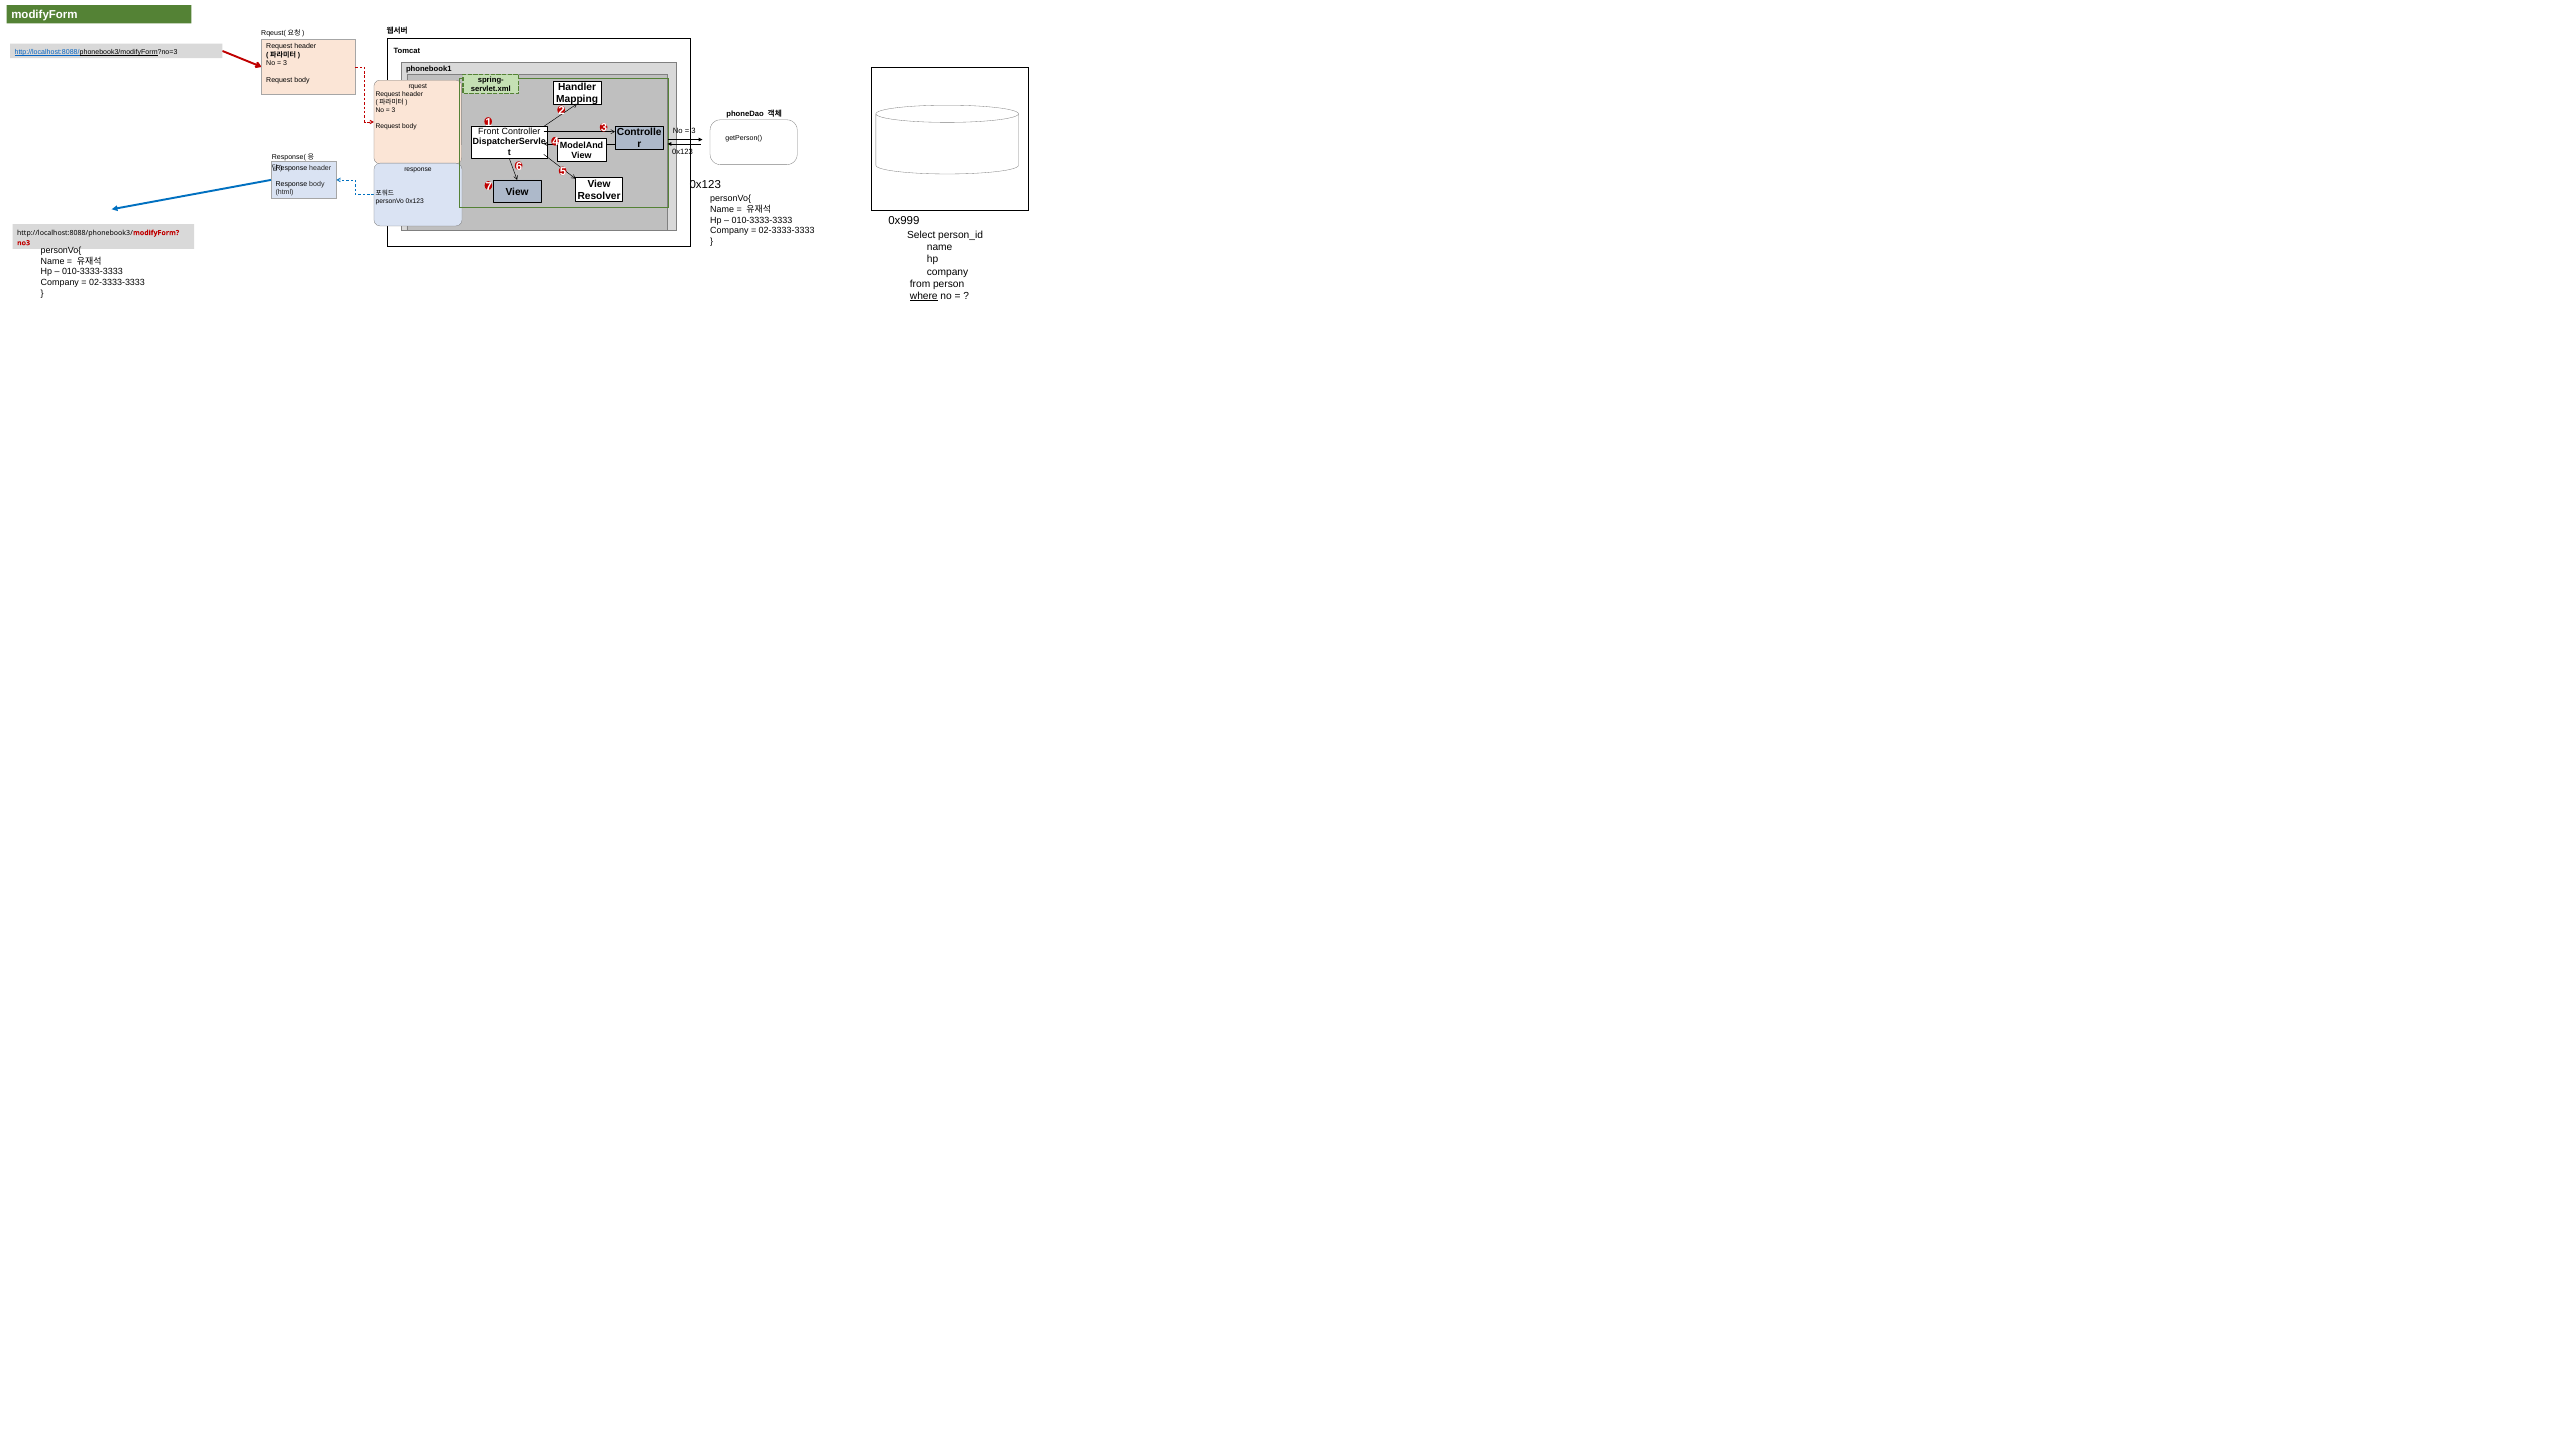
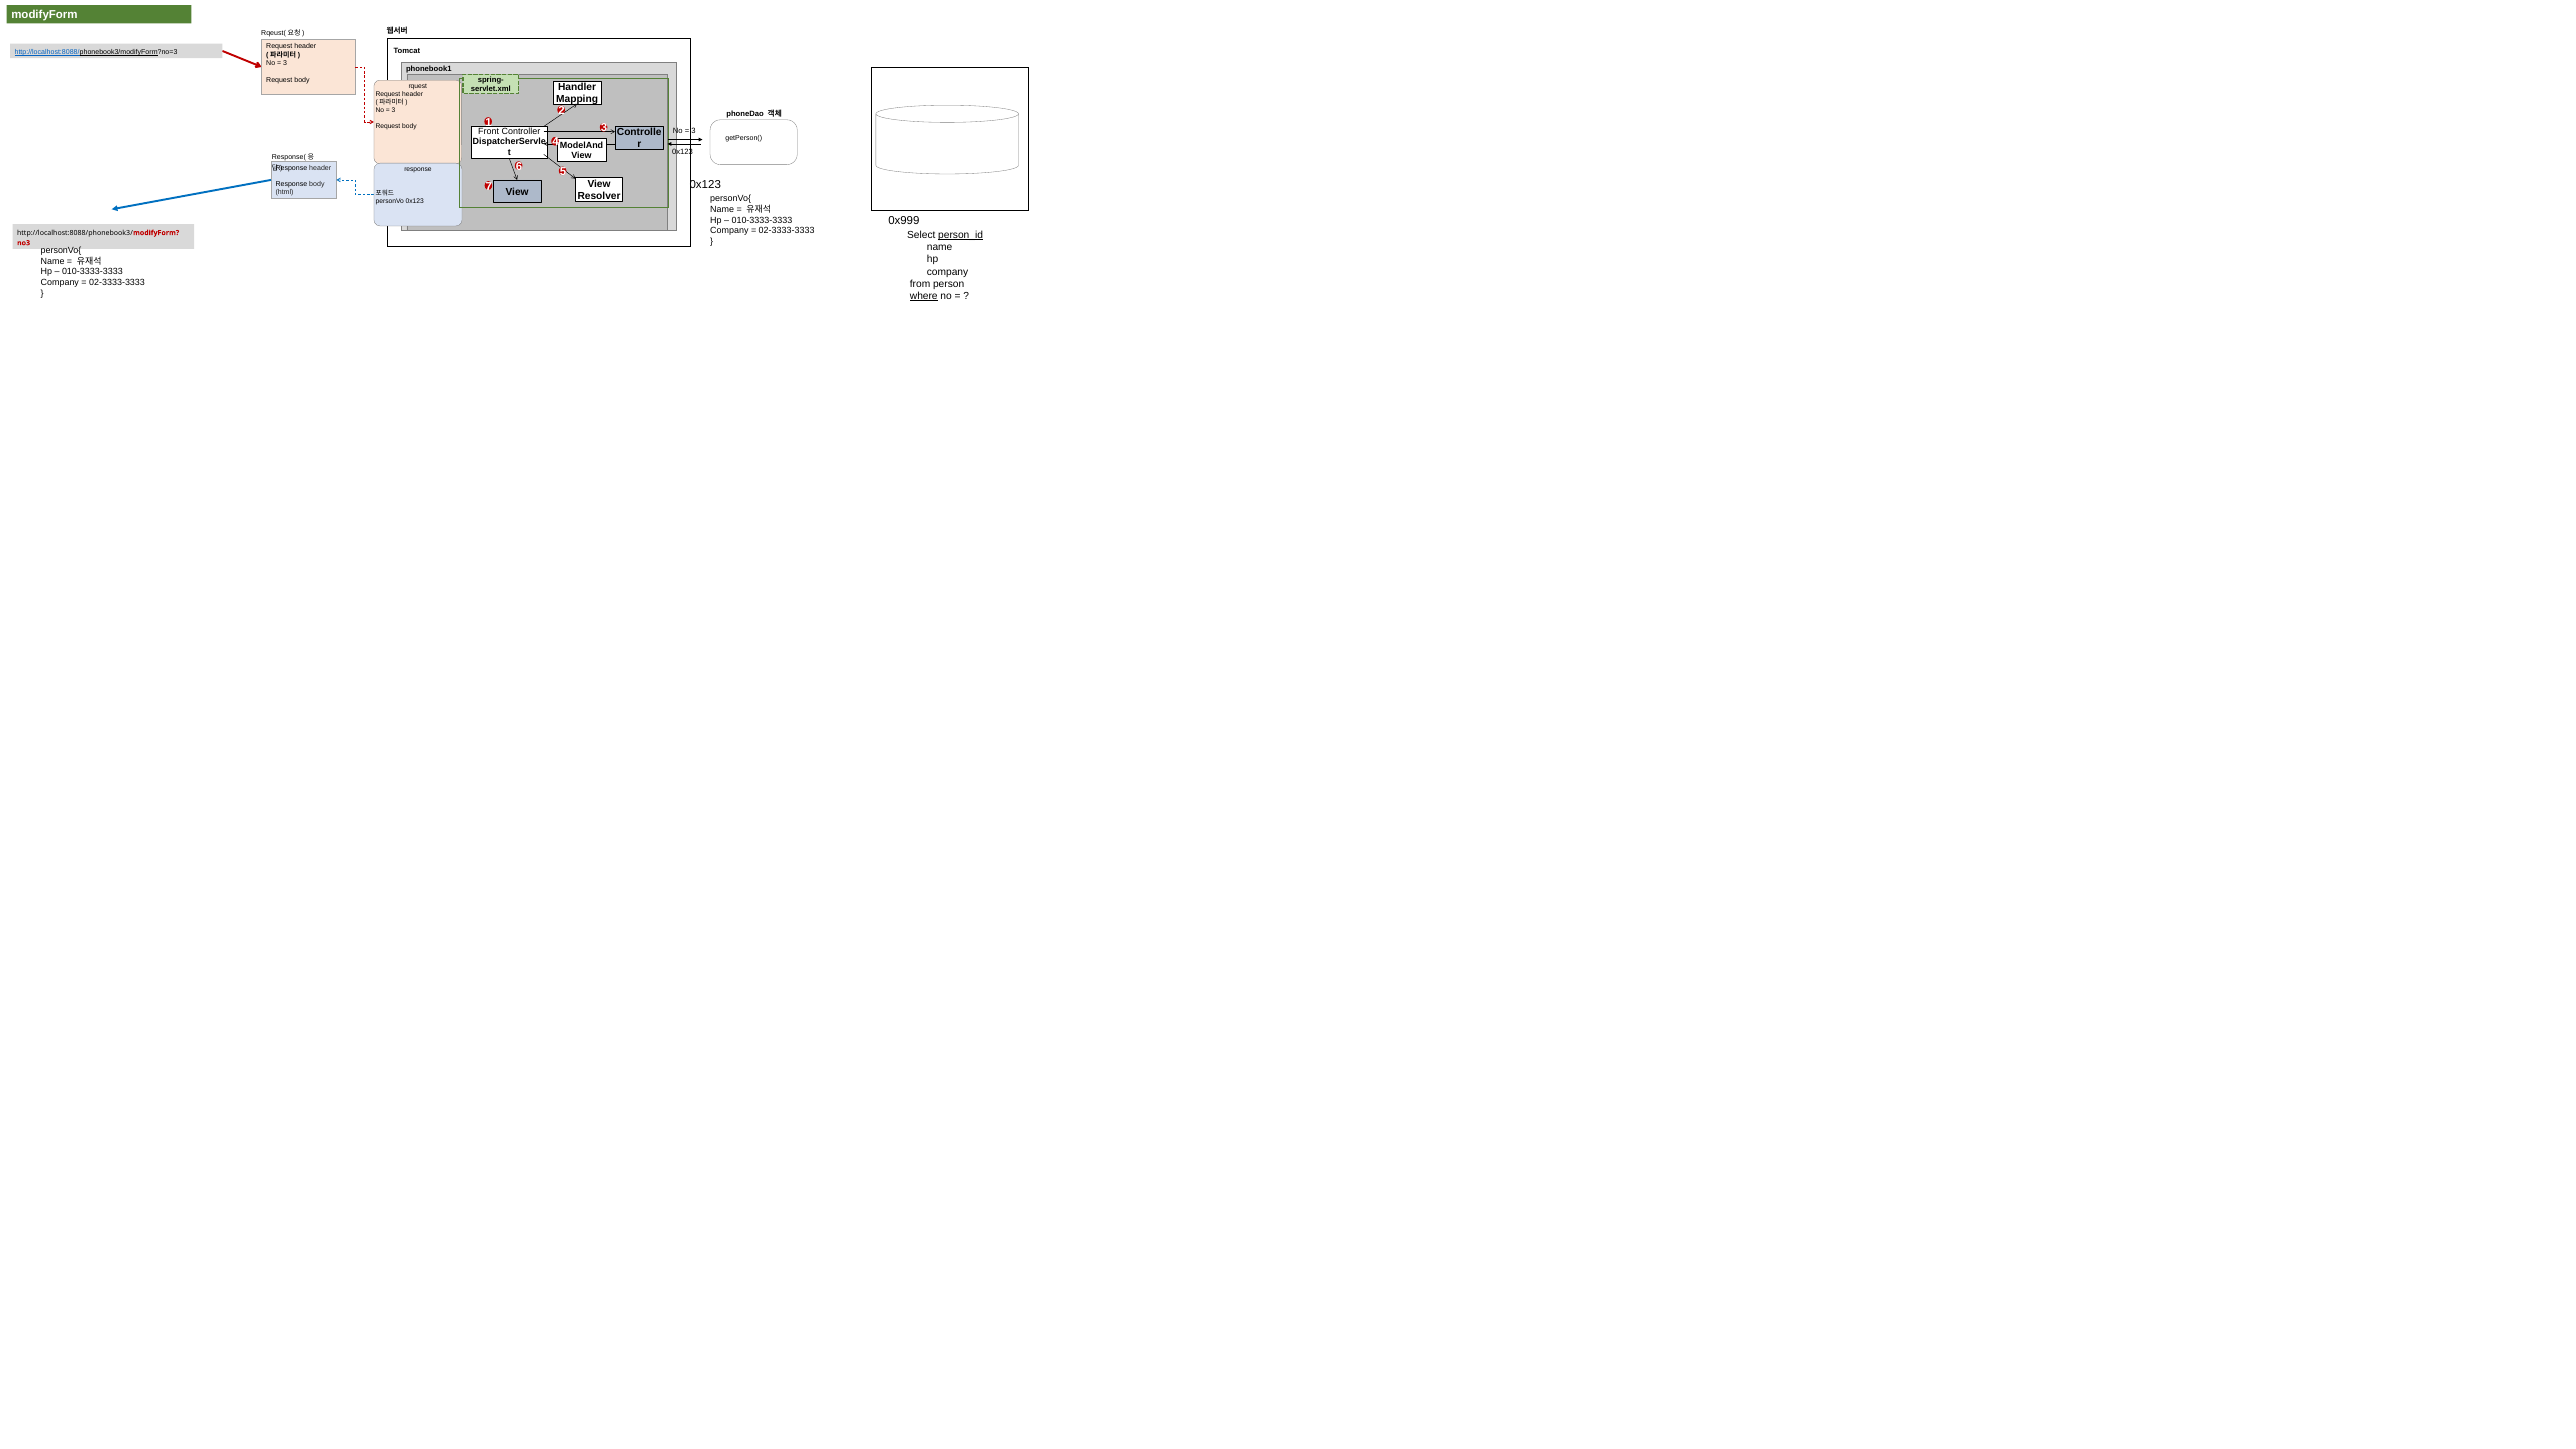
person_id underline: none -> present
